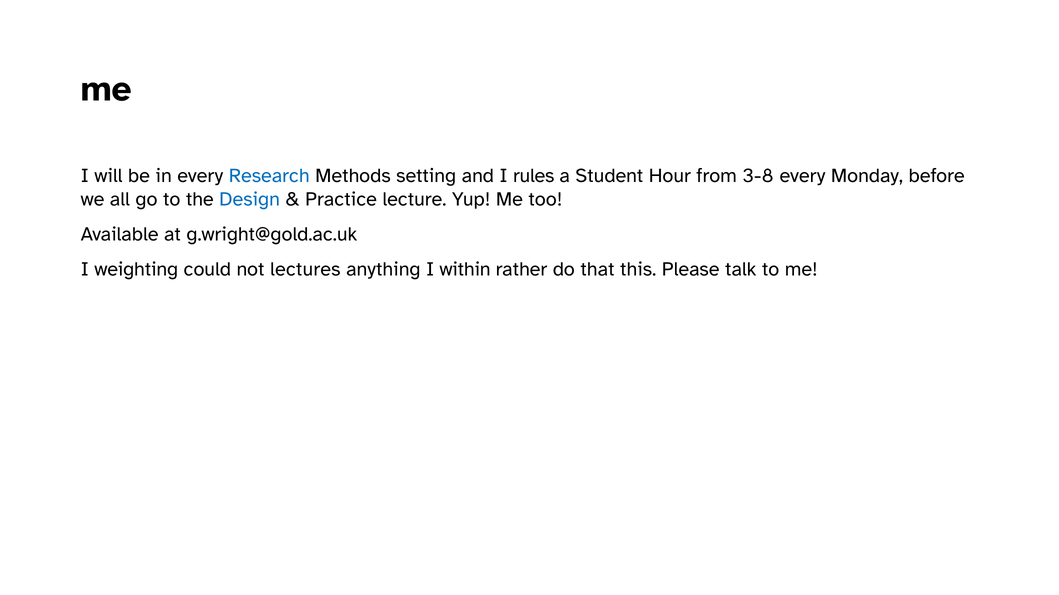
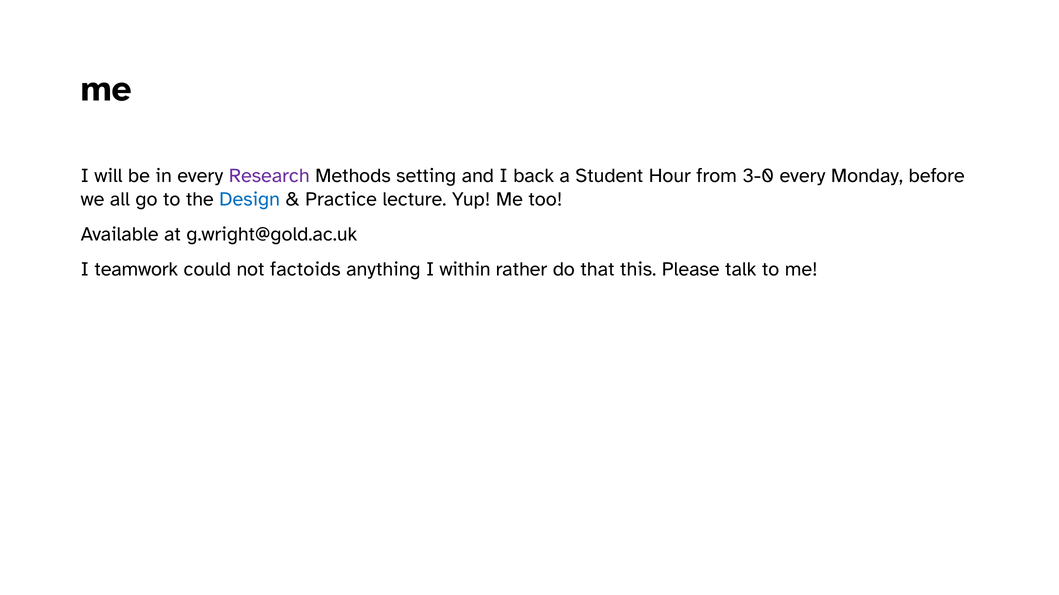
Research colour: blue -> purple
rules: rules -> back
3-8: 3-8 -> 3-0
weighting: weighting -> teamwork
lectures: lectures -> factoids
